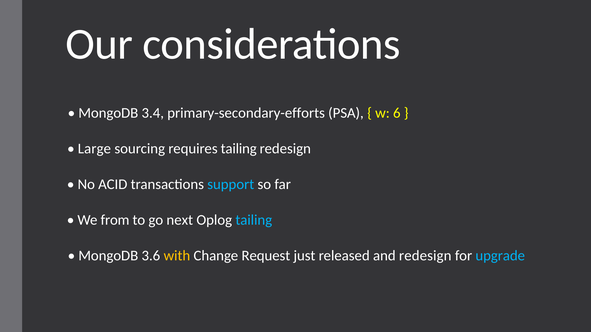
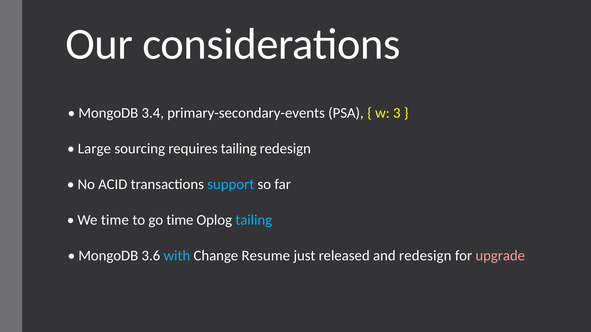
primary-secondary-efforts: primary-secondary-efforts -> primary-secondary-events
6: 6 -> 3
We from: from -> time
go next: next -> time
with colour: yellow -> light blue
Request: Request -> Resume
upgrade colour: light blue -> pink
